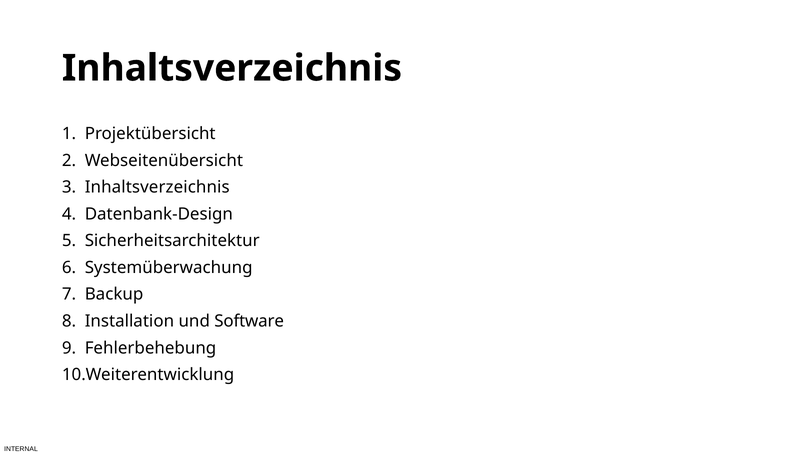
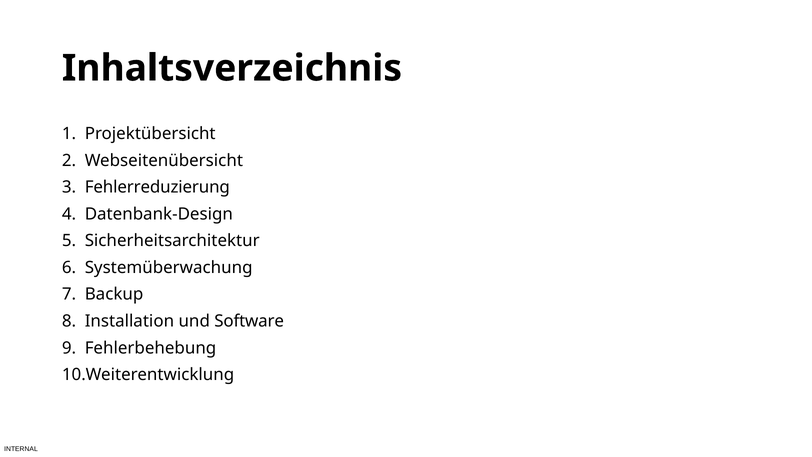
Inhaltsverzeichnis at (157, 187): Inhaltsverzeichnis -> Fehlerreduzierung
